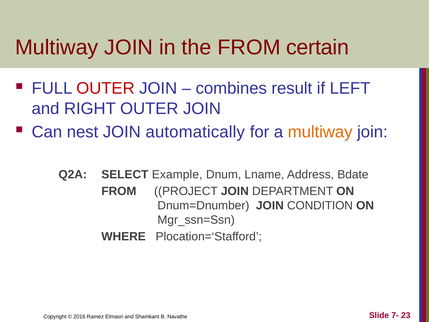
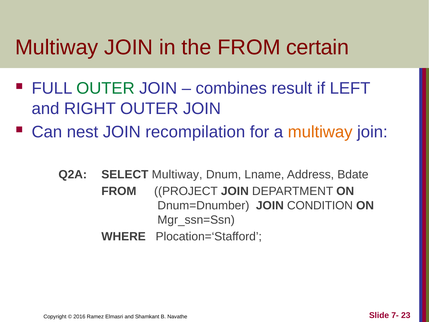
OUTER at (105, 88) colour: red -> green
automatically: automatically -> recompilation
SELECT Example: Example -> Multiway
